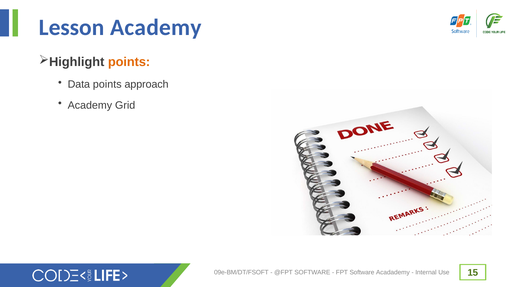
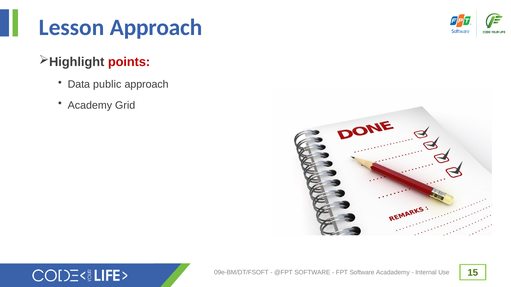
Lesson Academy: Academy -> Approach
points at (129, 62) colour: orange -> red
Data points: points -> public
